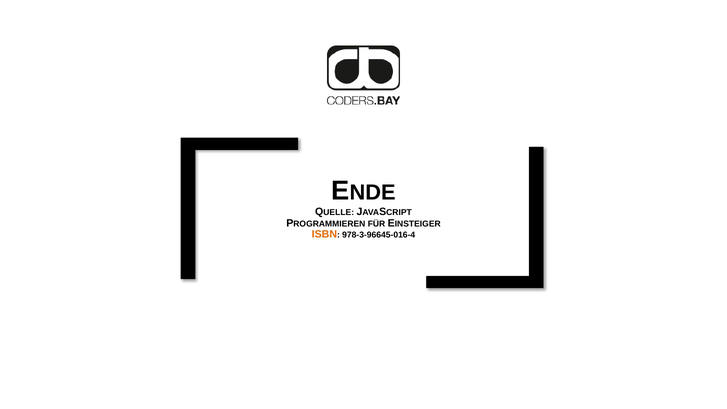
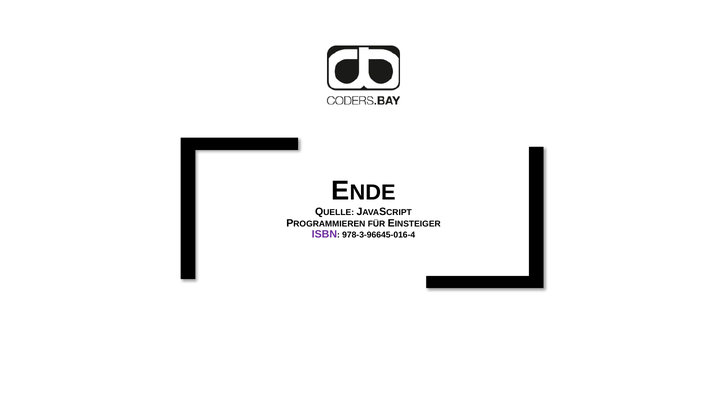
ISBN colour: orange -> purple
